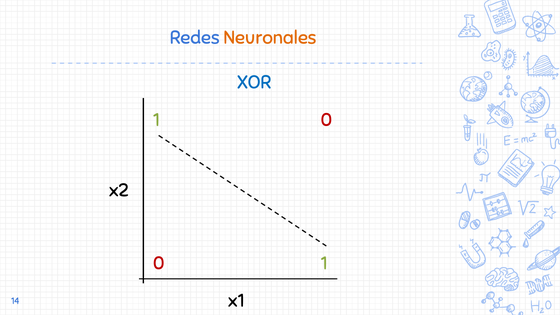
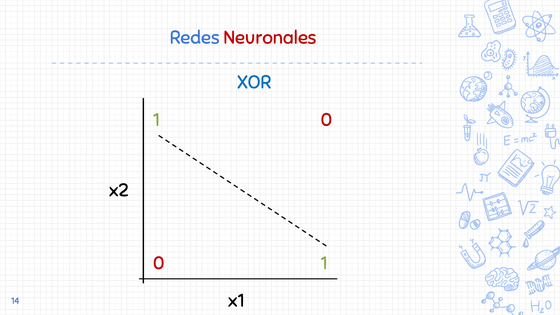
Neuronales colour: orange -> red
